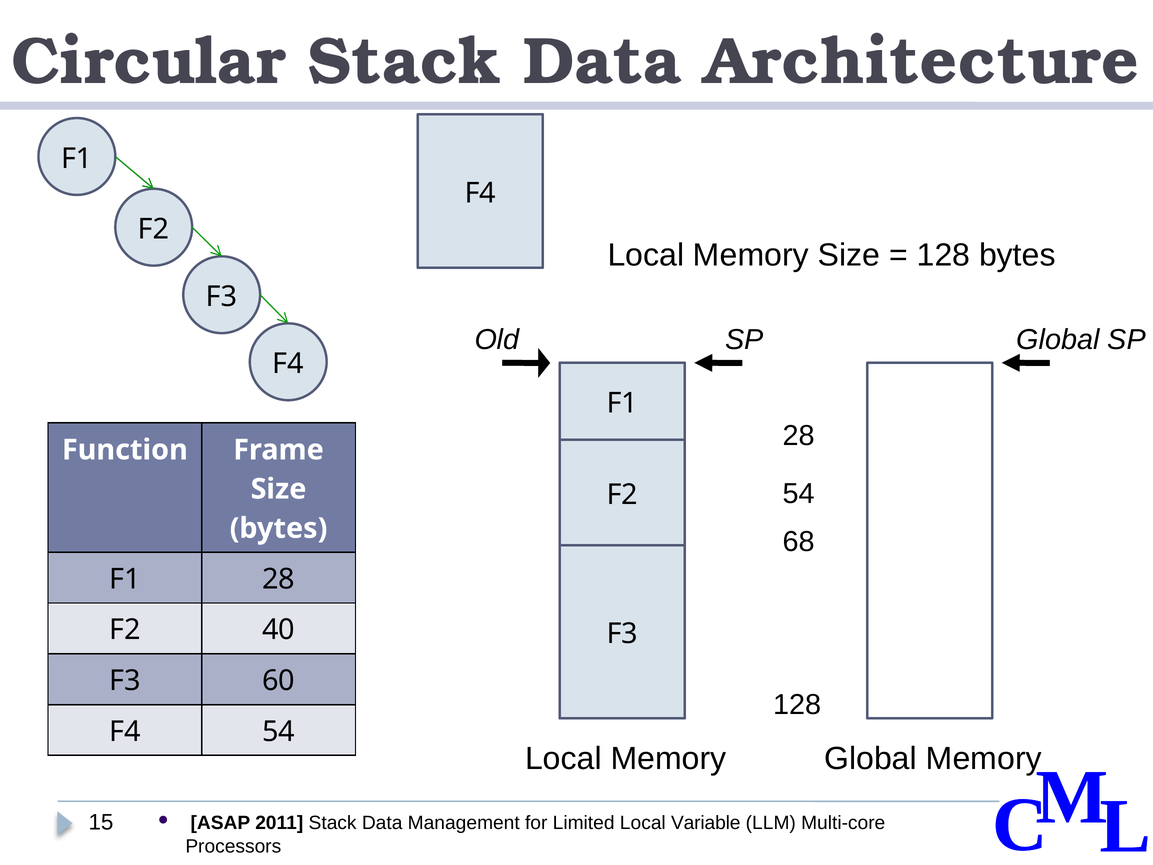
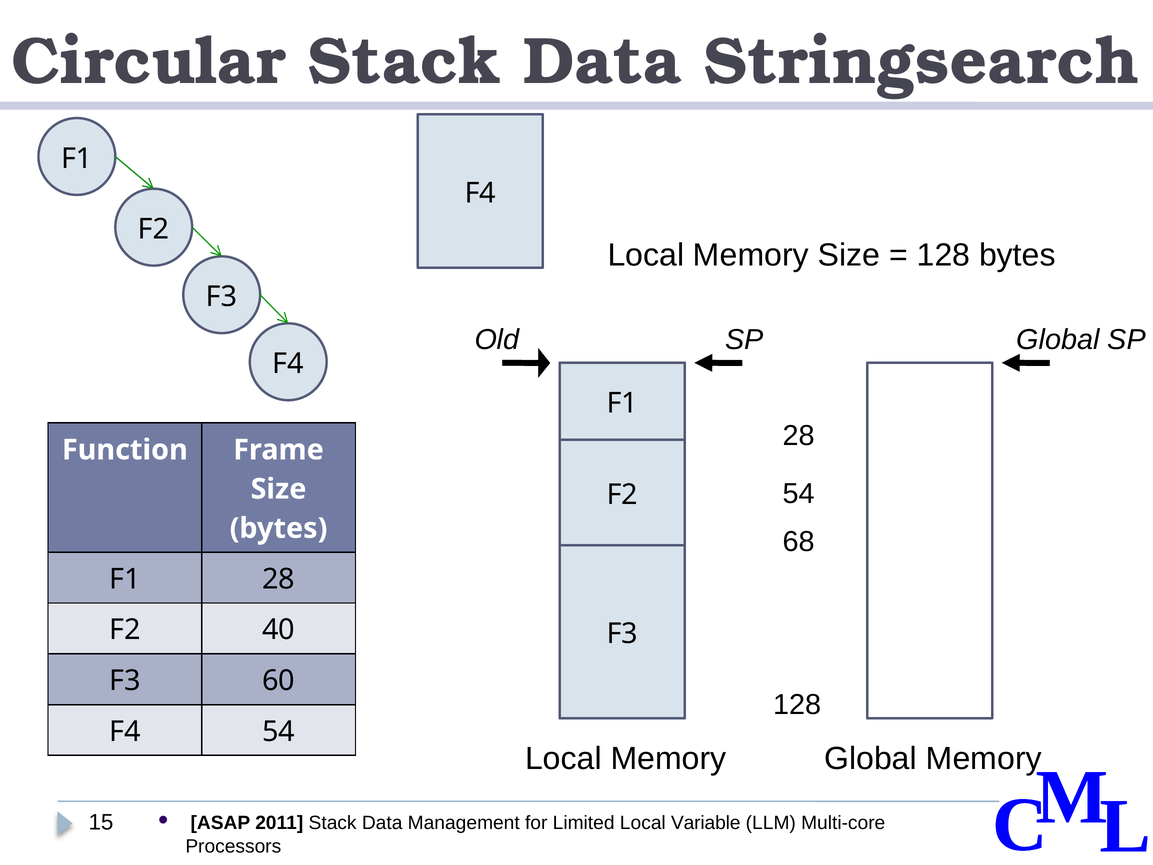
Architecture: Architecture -> Stringsearch
